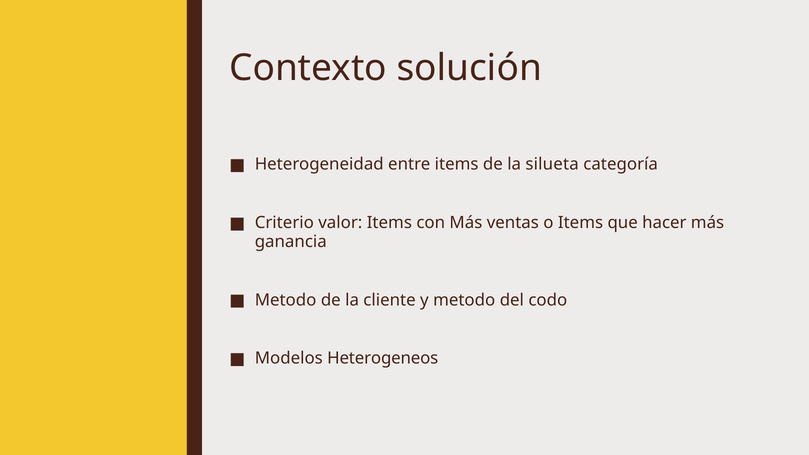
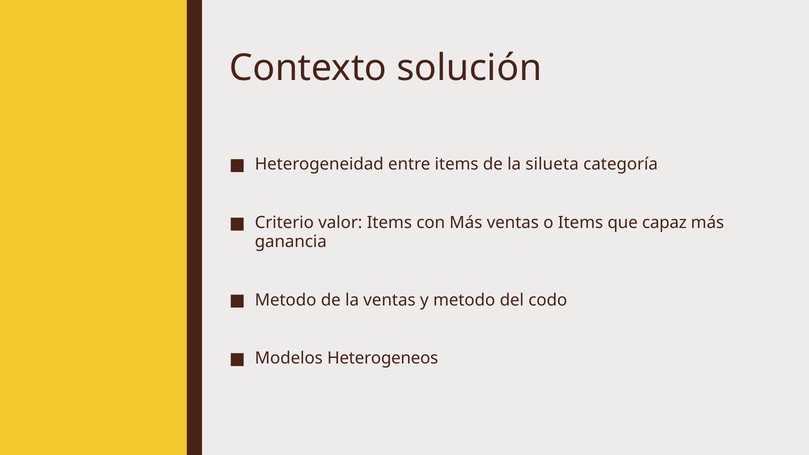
hacer: hacer -> capaz
la cliente: cliente -> ventas
